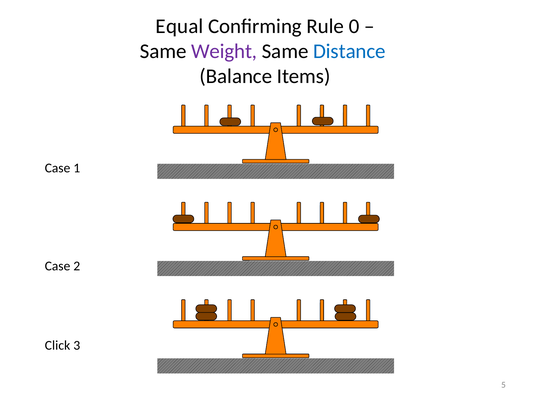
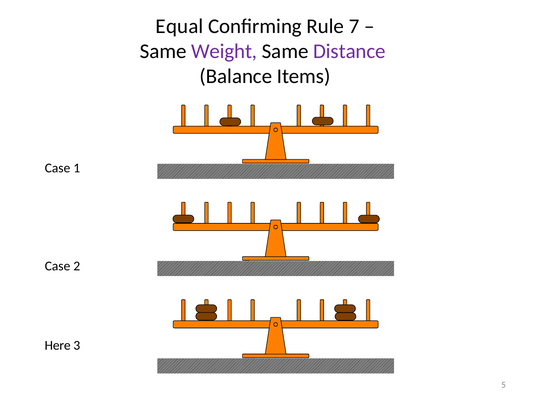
0: 0 -> 7
Distance colour: blue -> purple
Click: Click -> Here
